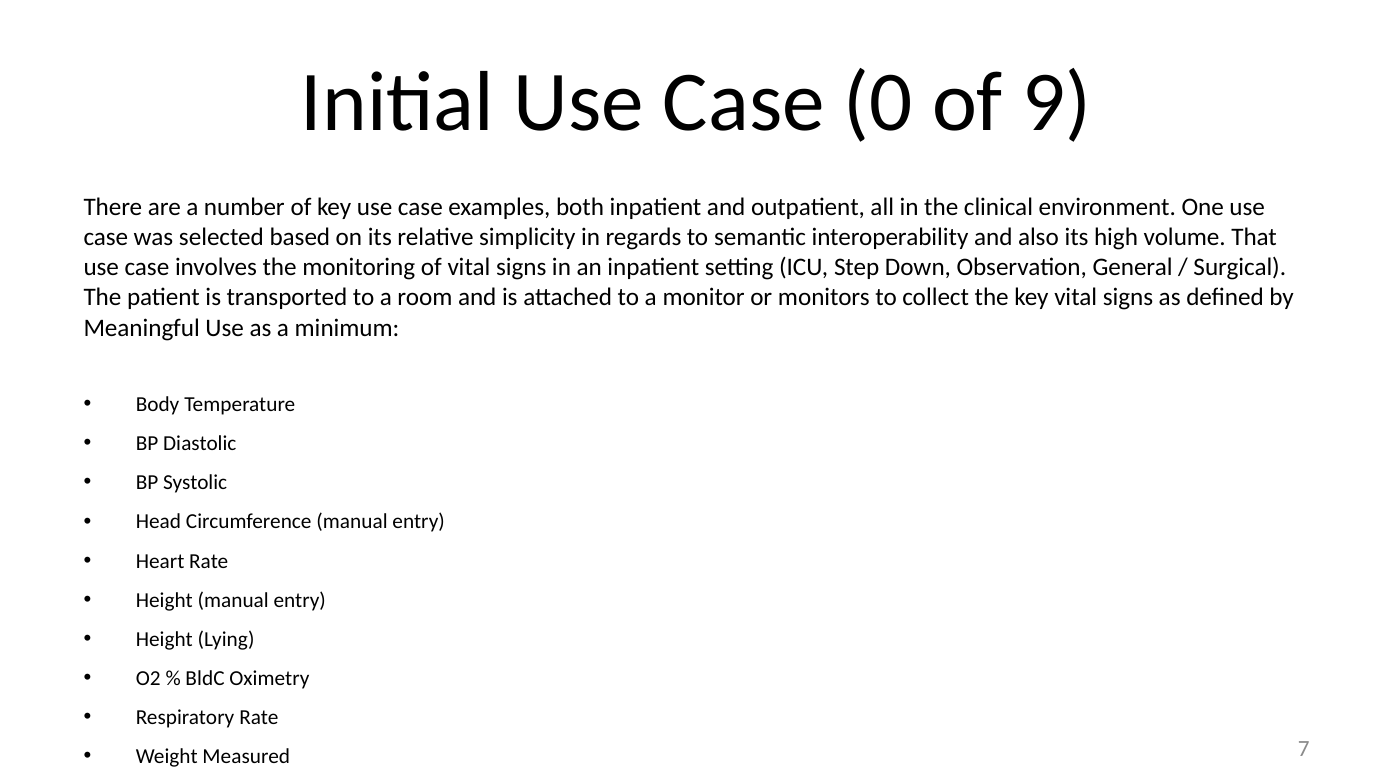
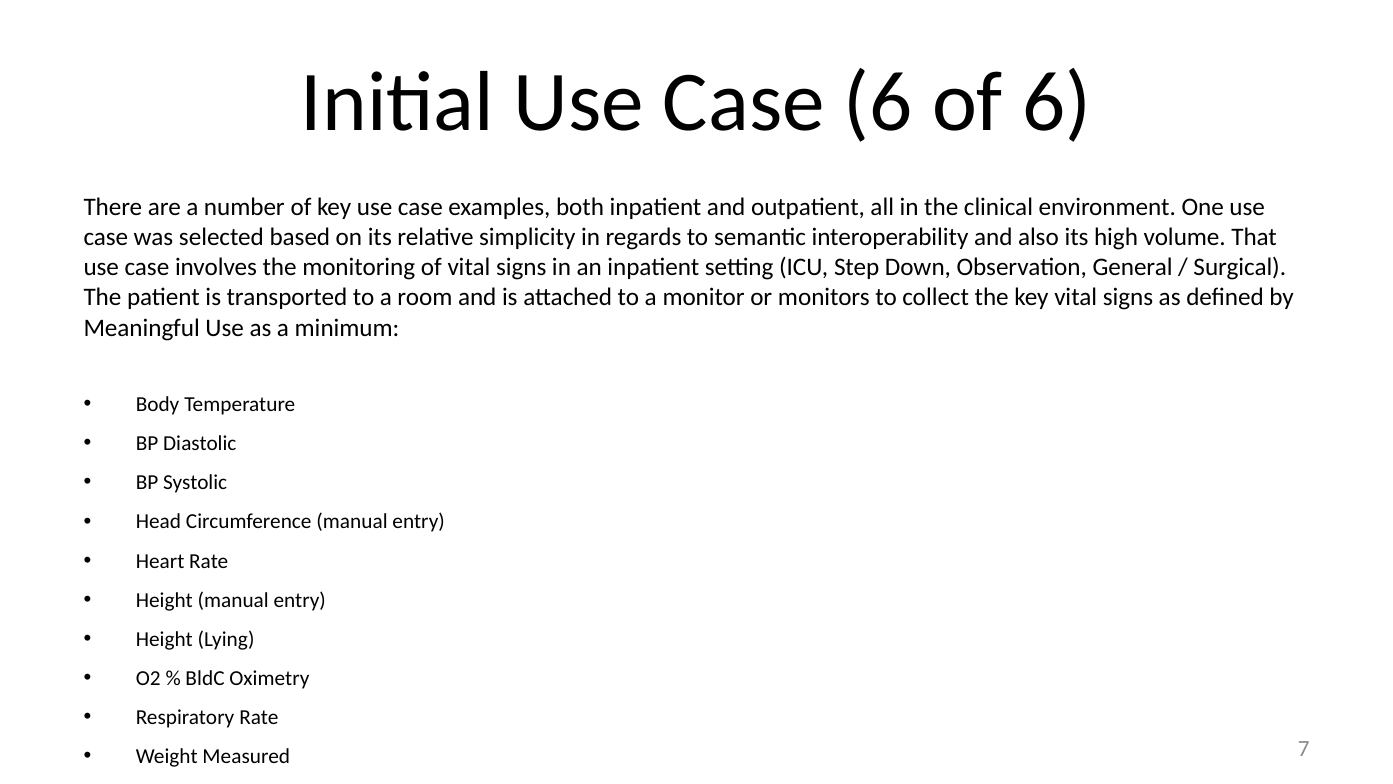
Case 0: 0 -> 6
of 9: 9 -> 6
